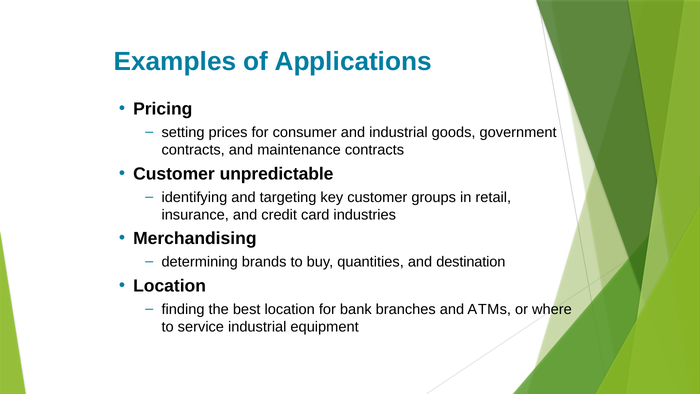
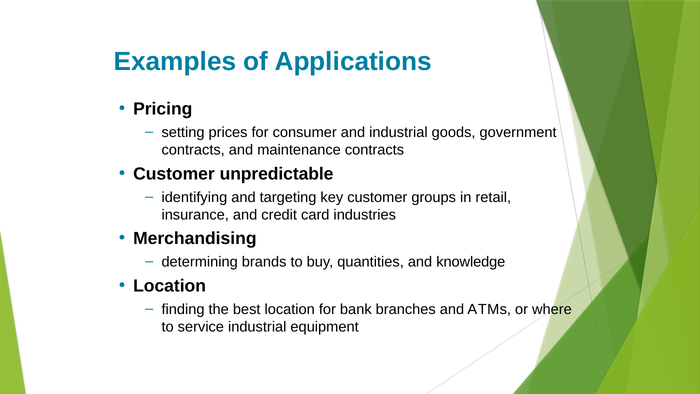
destination: destination -> knowledge
